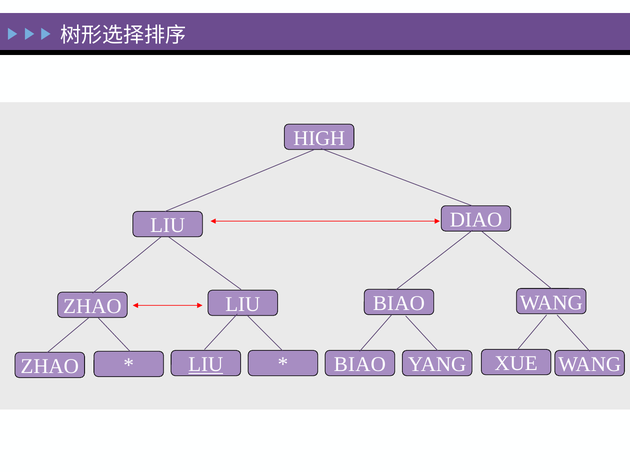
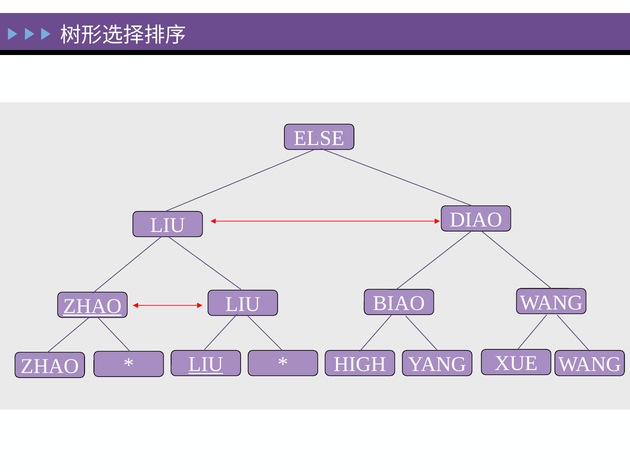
HIGH: HIGH -> ELSE
ZHAO at (92, 307) underline: none -> present
BIAO at (360, 365): BIAO -> HIGH
